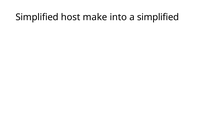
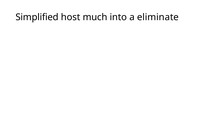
make: make -> much
a simplified: simplified -> eliminate
